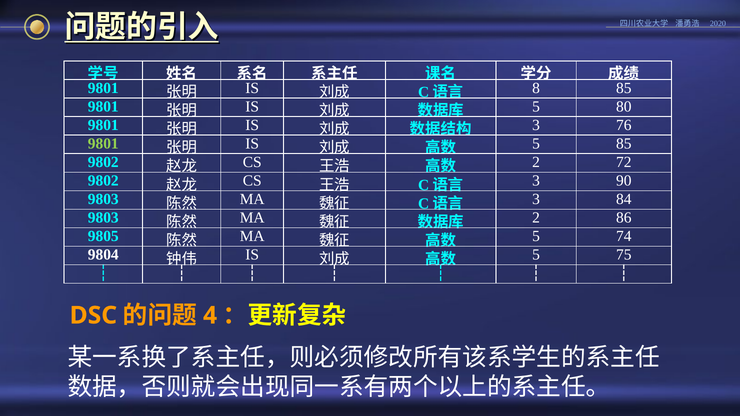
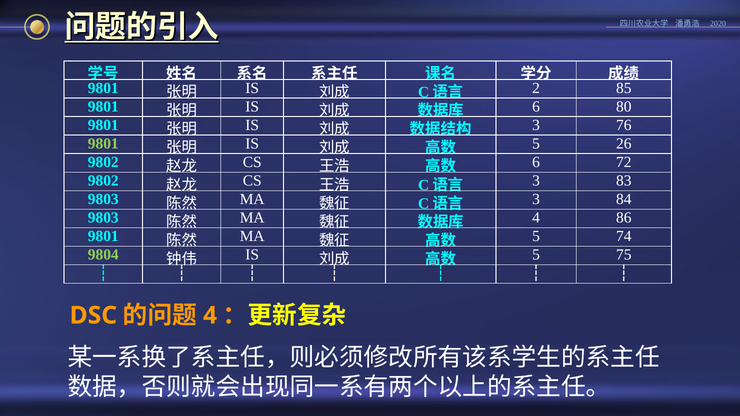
8: 8 -> 2
5 at (536, 107): 5 -> 6
5 85: 85 -> 26
2 at (536, 162): 2 -> 6
90: 90 -> 83
2 at (536, 218): 2 -> 4
9805 at (103, 236): 9805 -> 9801
9804 colour: white -> light green
